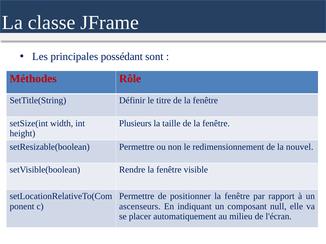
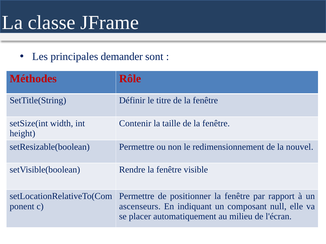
possédant: possédant -> demander
Plusieurs: Plusieurs -> Contenir
